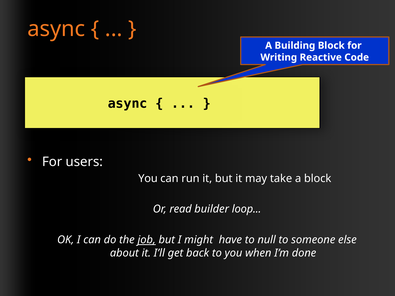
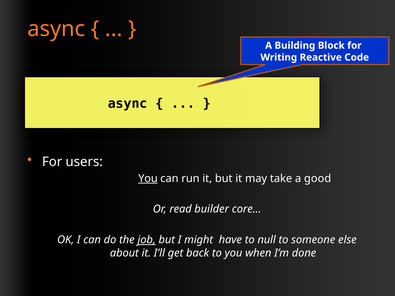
You at (148, 179) underline: none -> present
a block: block -> good
loop: loop -> core
